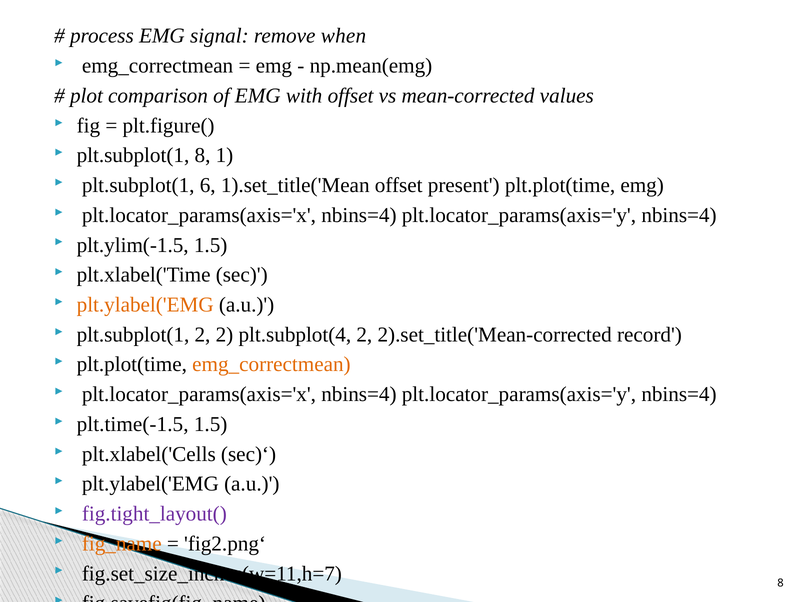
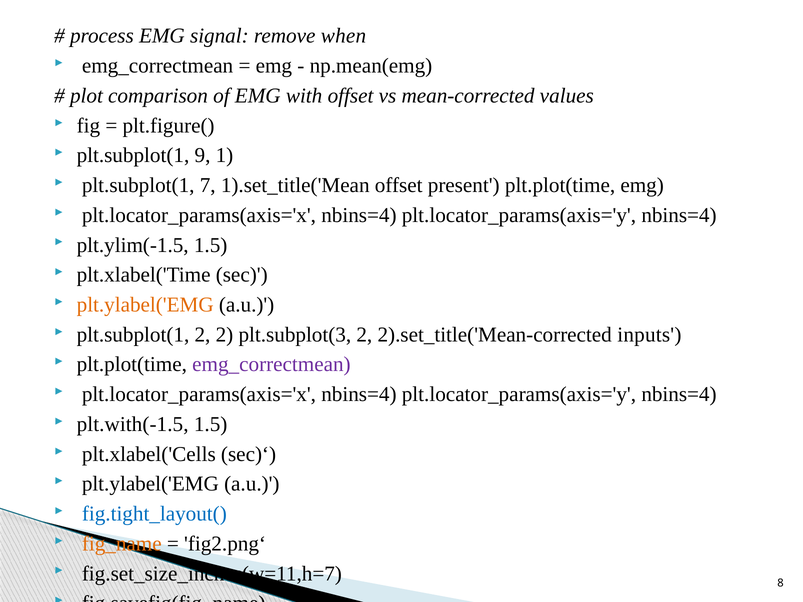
plt.subplot(1 8: 8 -> 9
6: 6 -> 7
plt.subplot(4: plt.subplot(4 -> plt.subplot(3
record: record -> inputs
emg_correctmean at (271, 365) colour: orange -> purple
plt.time(-1.5: plt.time(-1.5 -> plt.with(-1.5
fig.tight_layout( colour: purple -> blue
